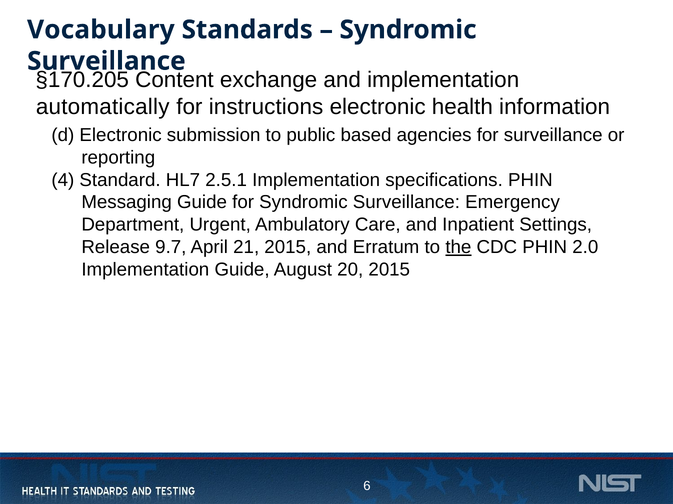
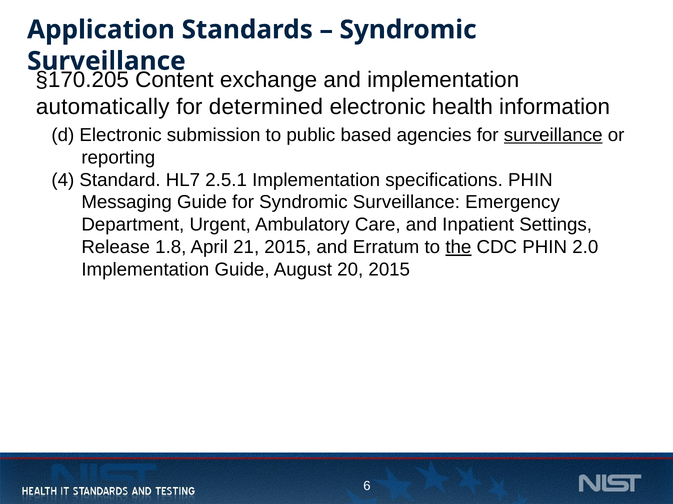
Vocabulary: Vocabulary -> Application
instructions: instructions -> determined
surveillance at (553, 135) underline: none -> present
9.7: 9.7 -> 1.8
